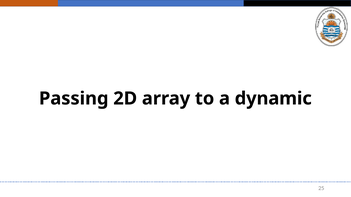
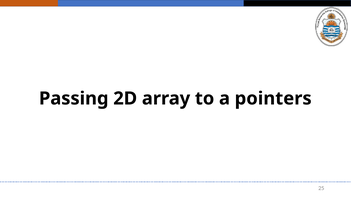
dynamic: dynamic -> pointers
